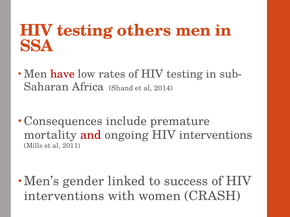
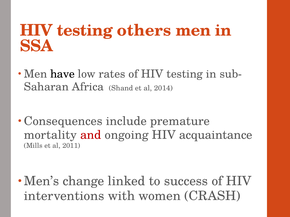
have colour: red -> black
ongoing HIV interventions: interventions -> acquaintance
gender: gender -> change
